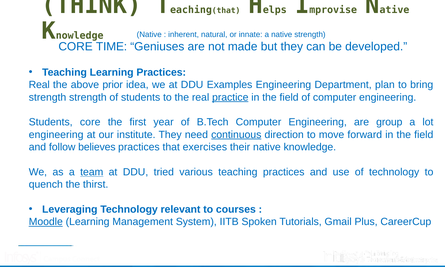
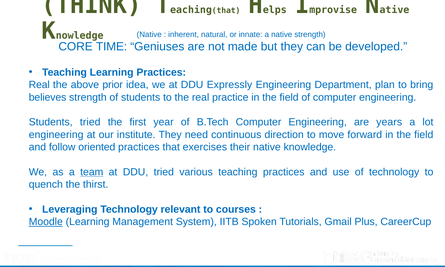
Examples: Examples -> Expressly
strength at (48, 97): strength -> believes
practice underline: present -> none
Students core: core -> tried
group: group -> years
continuous underline: present -> none
believes: believes -> oriented
